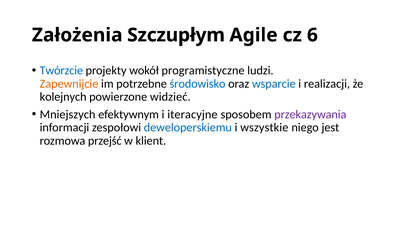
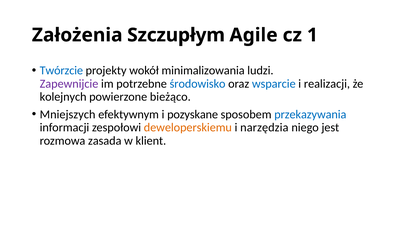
6: 6 -> 1
programistyczne: programistyczne -> minimalizowania
Zapewnijcie colour: orange -> purple
widzieć: widzieć -> bieżąco
iteracyjne: iteracyjne -> pozyskane
przekazywania colour: purple -> blue
deweloperskiemu colour: blue -> orange
wszystkie: wszystkie -> narzędzia
przejść: przejść -> zasada
